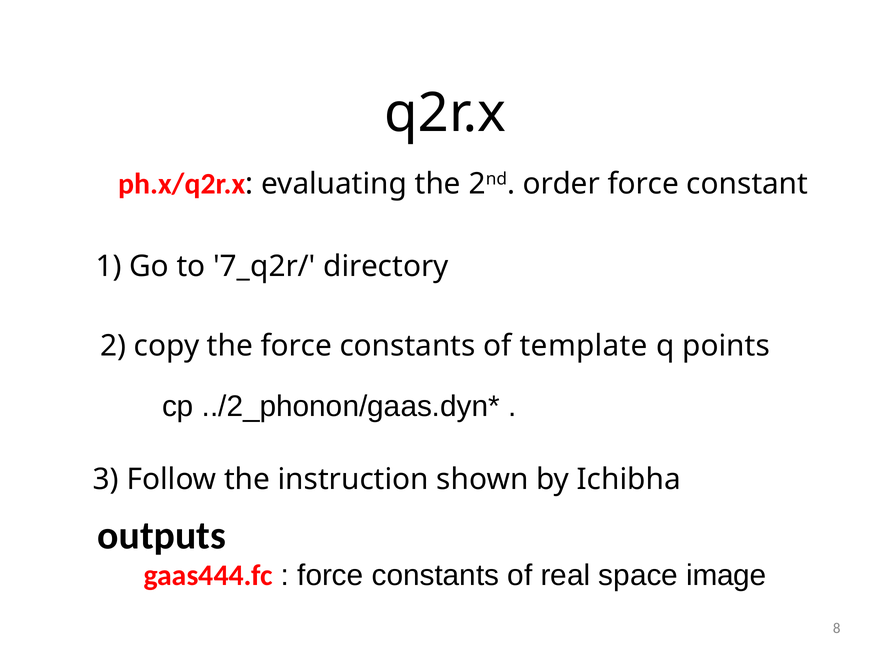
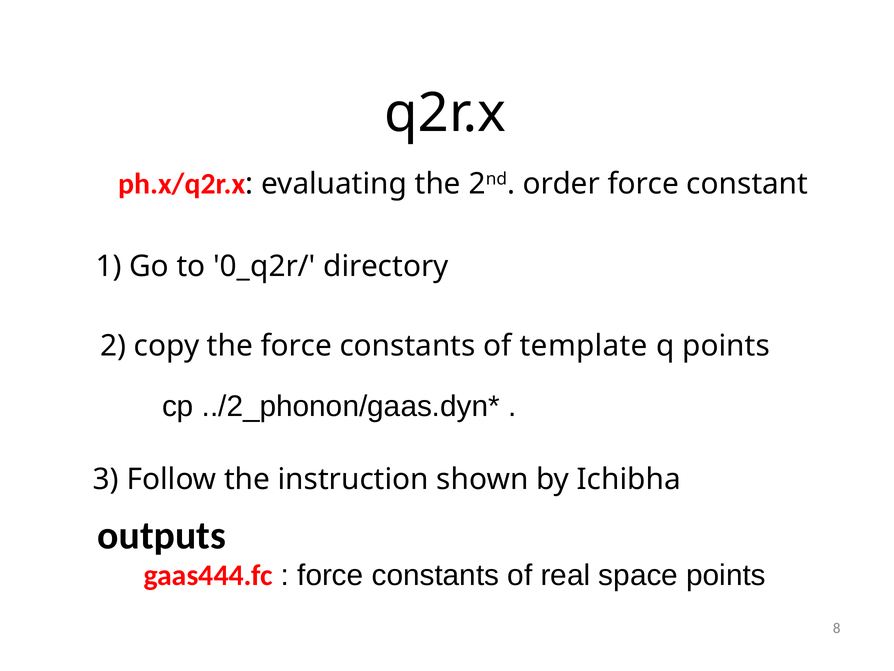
7_q2r/: 7_q2r/ -> 0_q2r/
space image: image -> points
